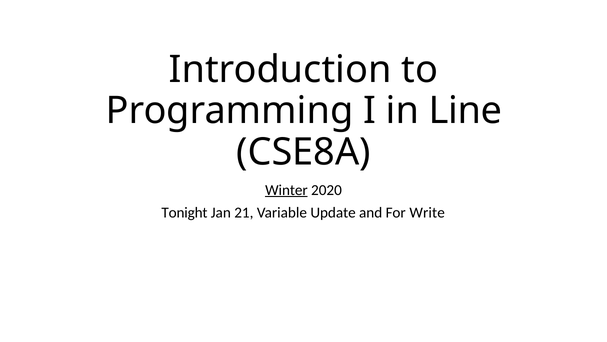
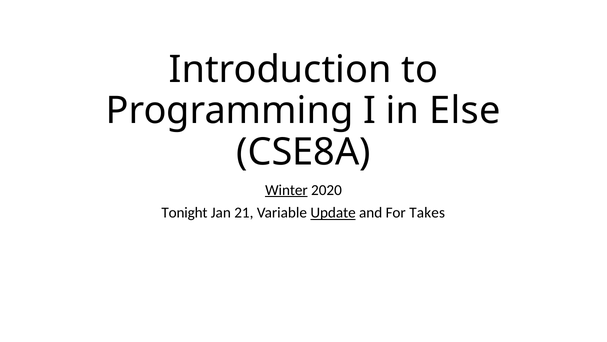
Line: Line -> Else
Update underline: none -> present
Write: Write -> Takes
